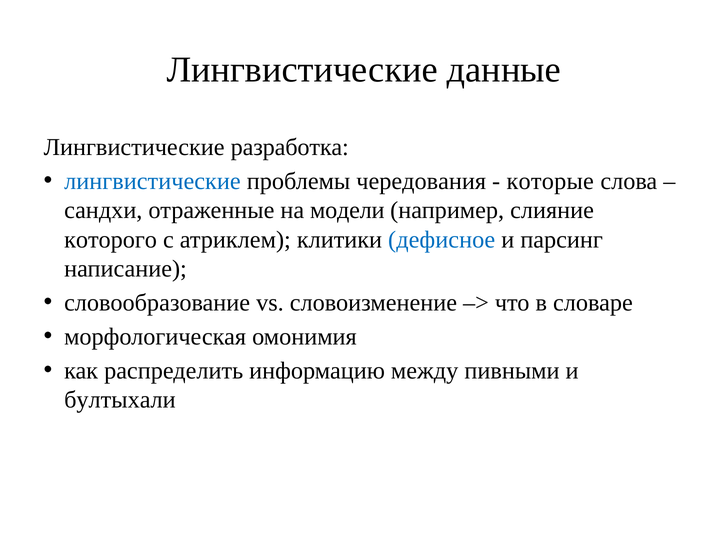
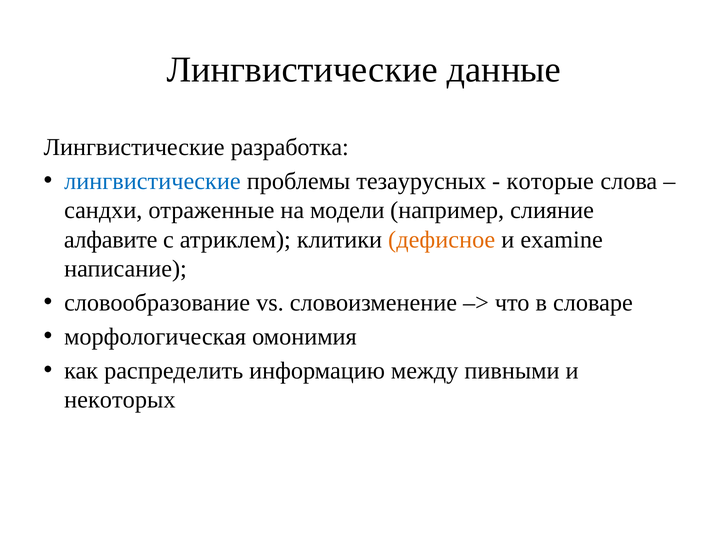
чередования: чередования -> тезаурусных
которого: которого -> алфавите
дефисное colour: blue -> orange
парсинг: парсинг -> examine
бултыхали: бултыхали -> некоторых
